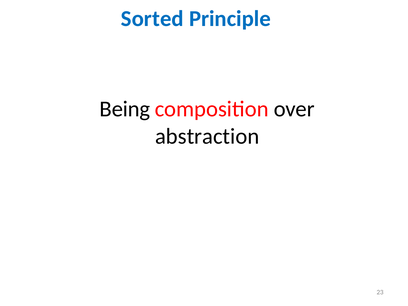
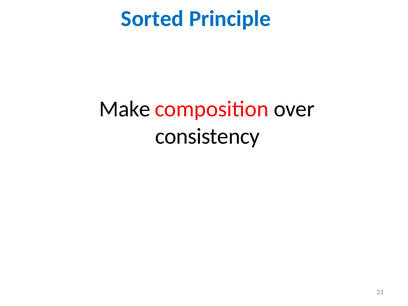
Being: Being -> Make
abstraction: abstraction -> consistency
